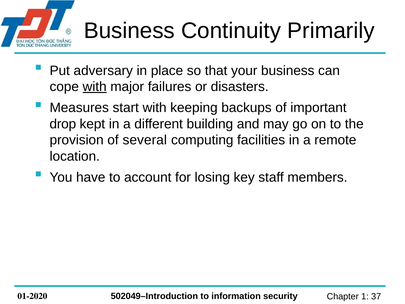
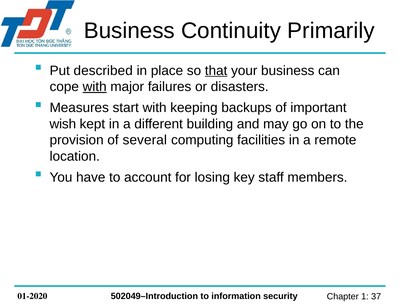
adversary: adversary -> described
that underline: none -> present
drop: drop -> wish
